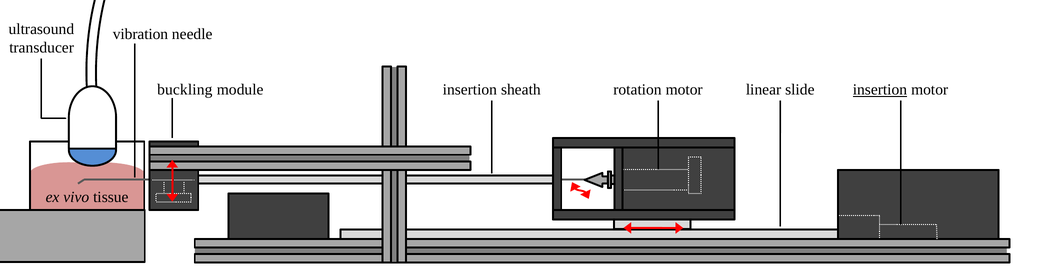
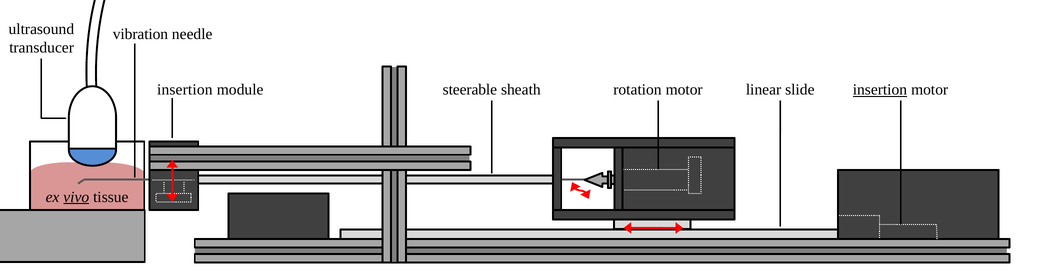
buckling at (185, 90): buckling -> insertion
module insertion: insertion -> steerable
vivo underline: none -> present
